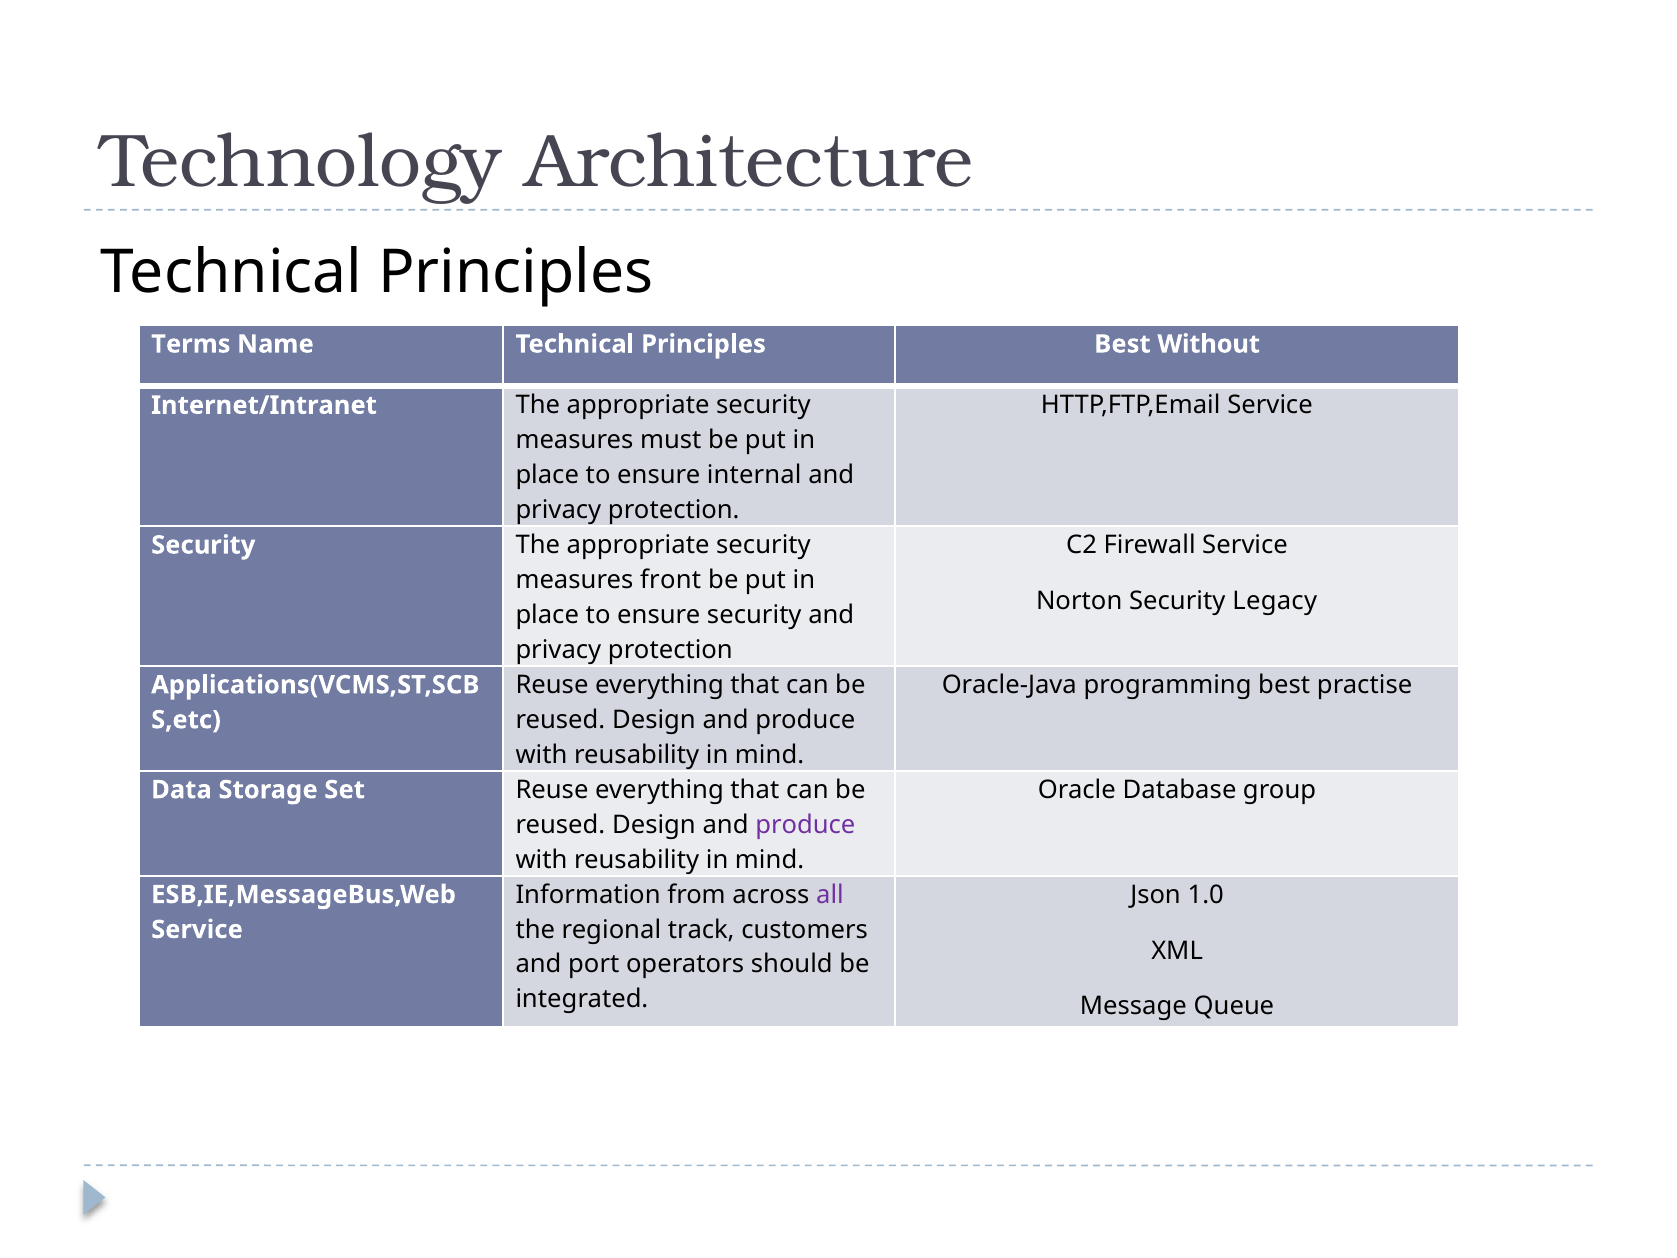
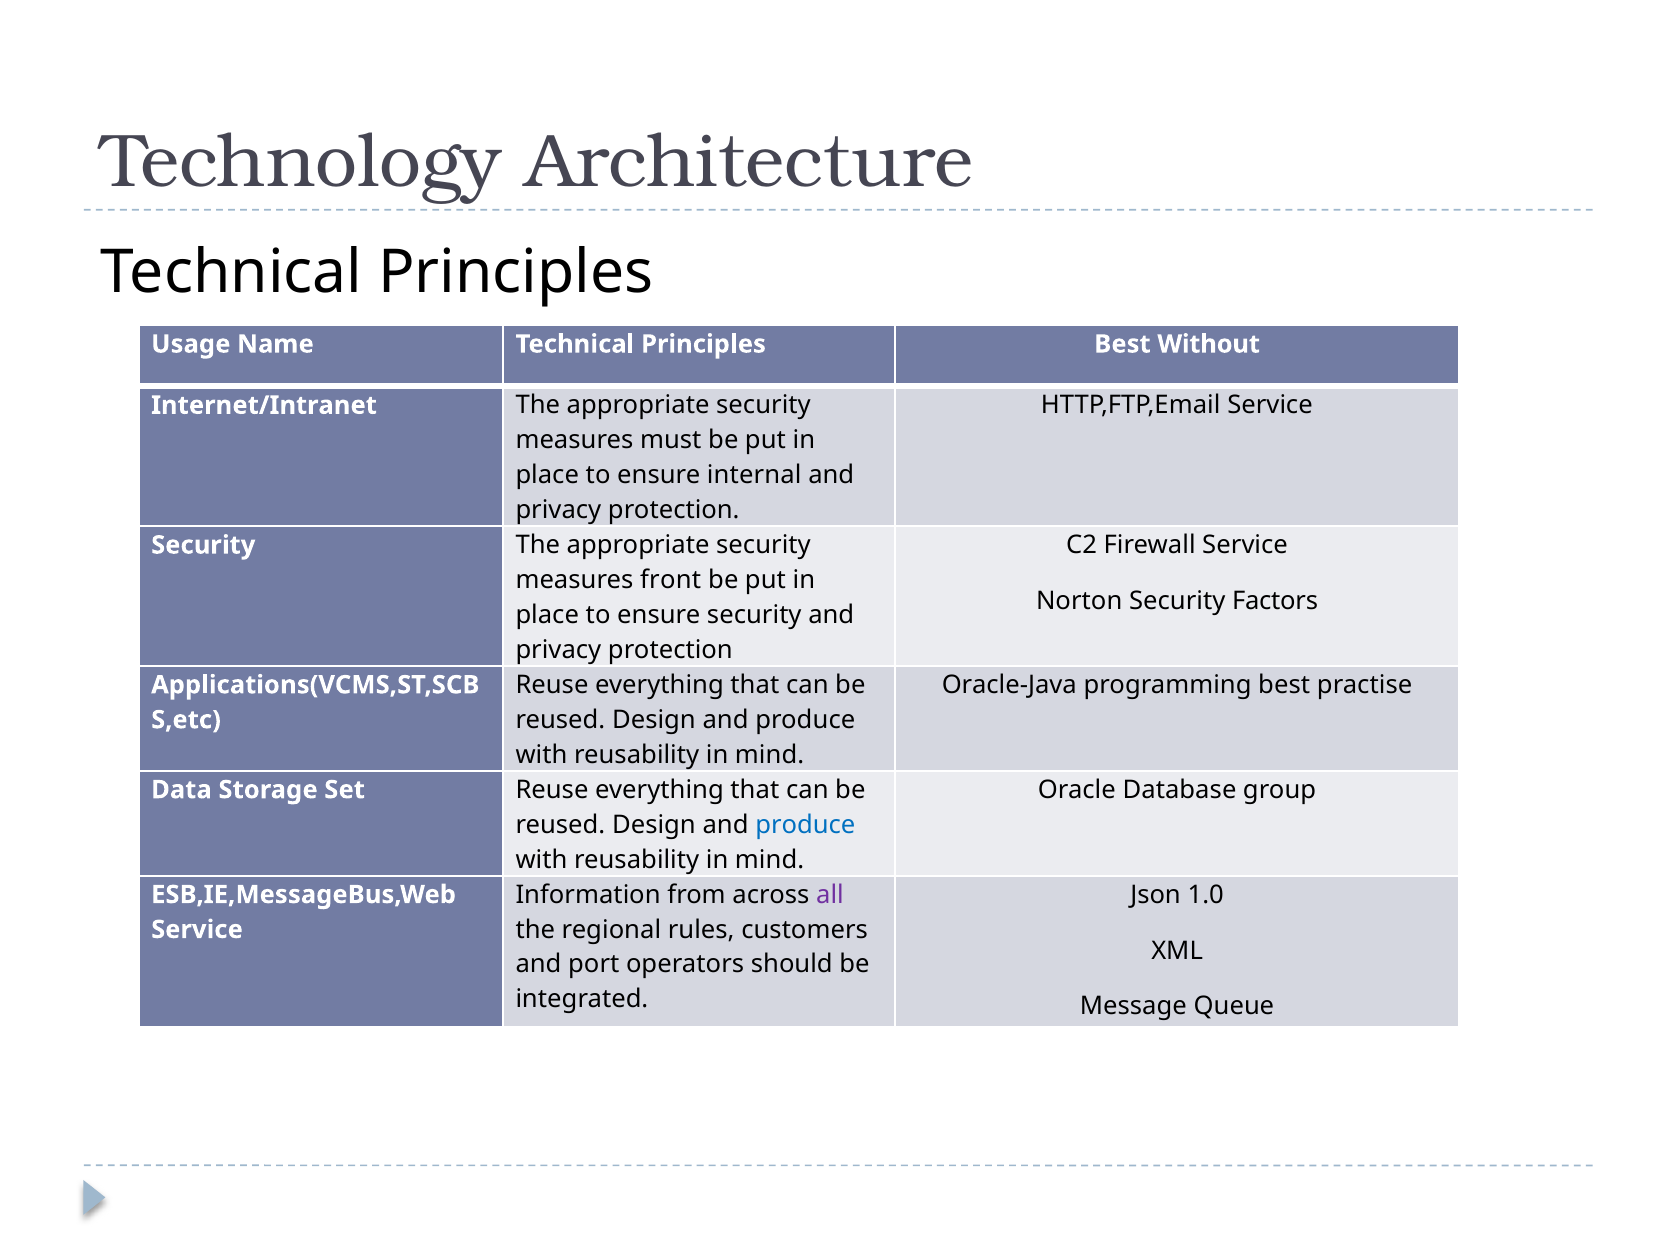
Terms: Terms -> Usage
Legacy: Legacy -> Factors
produce at (805, 825) colour: purple -> blue
track: track -> rules
